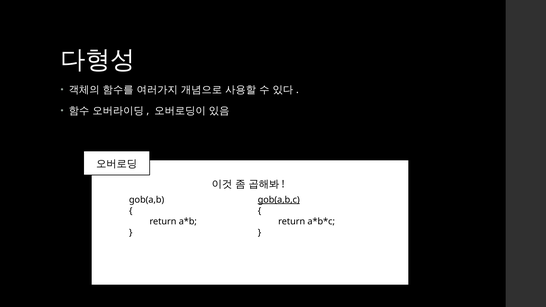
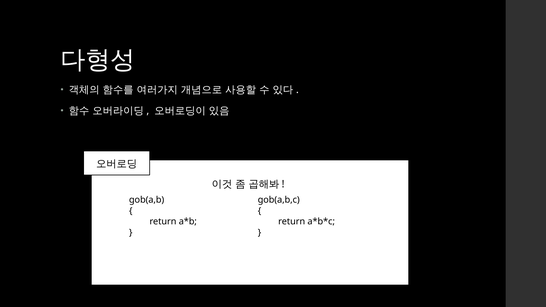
gob(a,b,c underline: present -> none
